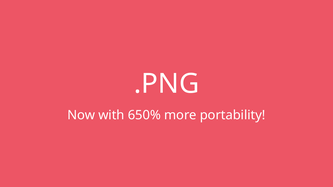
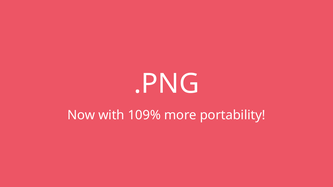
650%: 650% -> 109%
